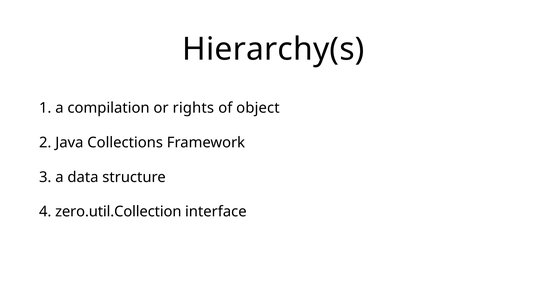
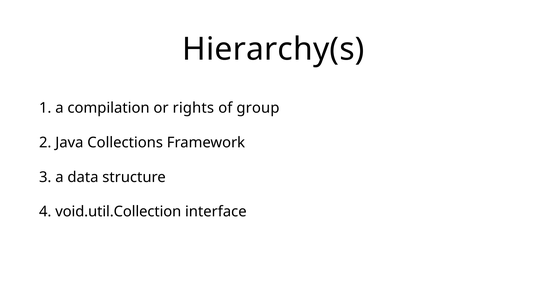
object: object -> group
zero.util.Collection: zero.util.Collection -> void.util.Collection
